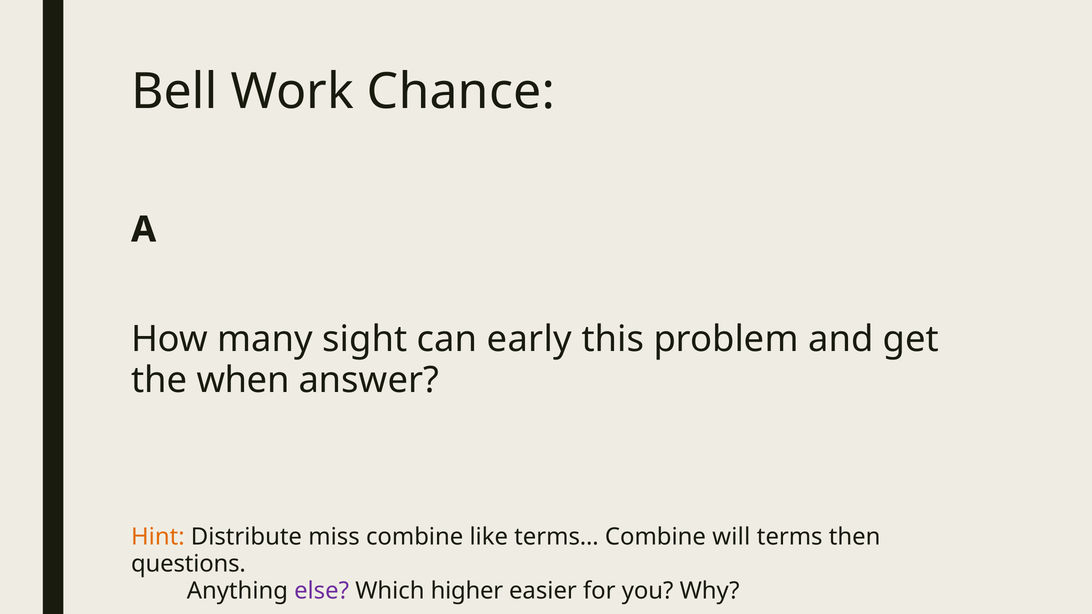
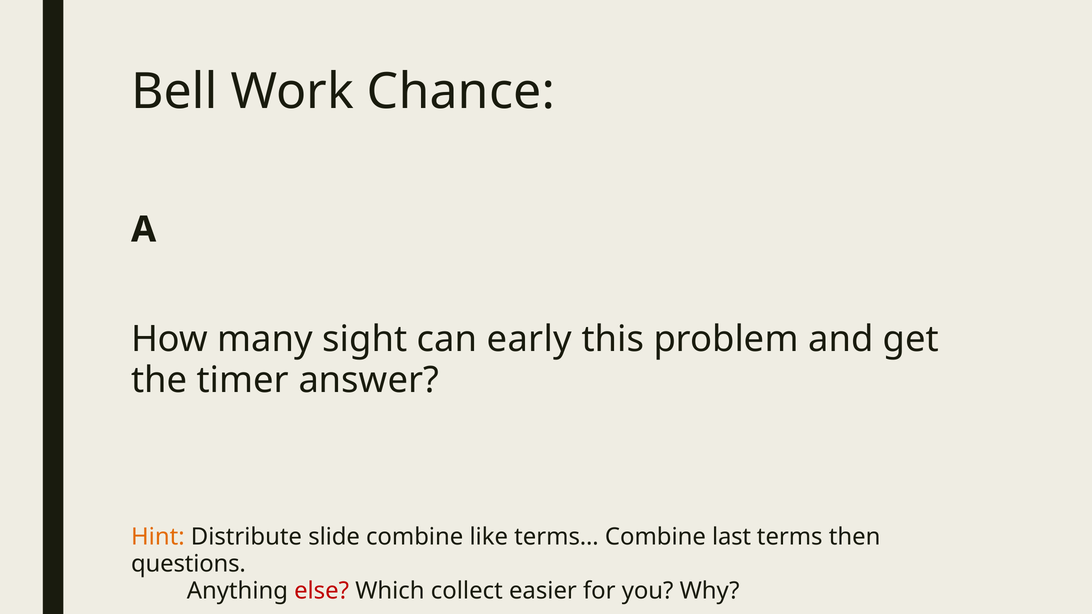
when: when -> timer
miss: miss -> slide
will: will -> last
else colour: purple -> red
higher: higher -> collect
